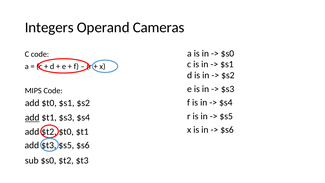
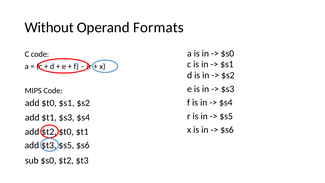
Integers: Integers -> Without
Cameras: Cameras -> Formats
add at (32, 117) underline: present -> none
